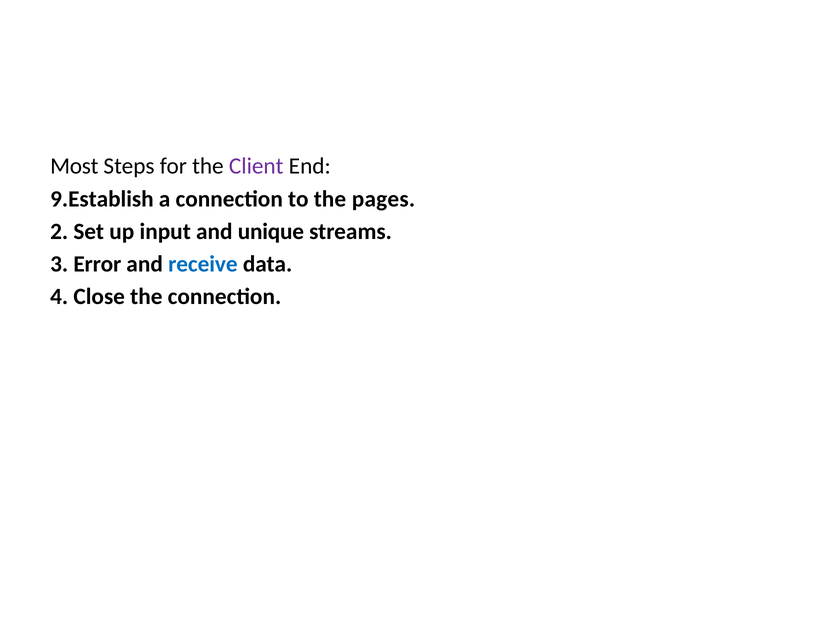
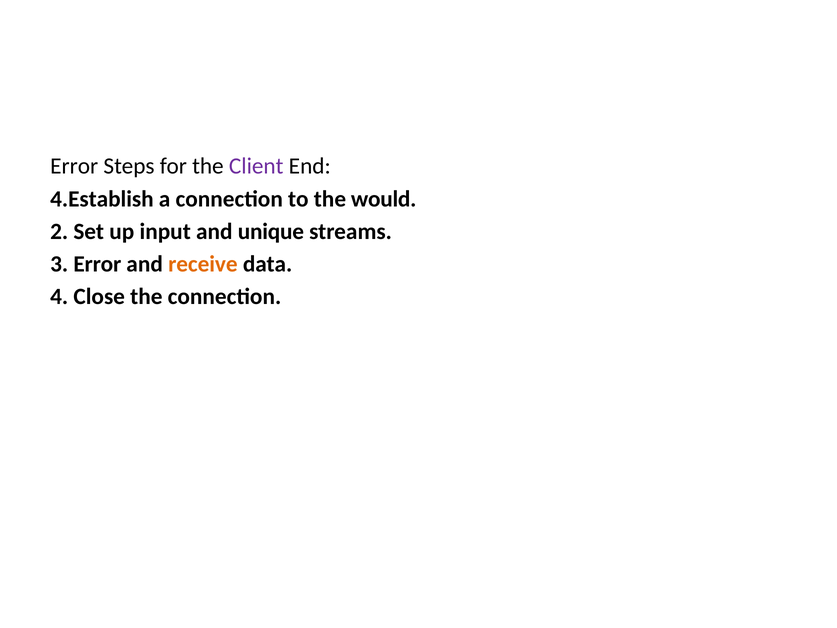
Most at (74, 166): Most -> Error
9.Establish: 9.Establish -> 4.Establish
pages: pages -> would
receive colour: blue -> orange
